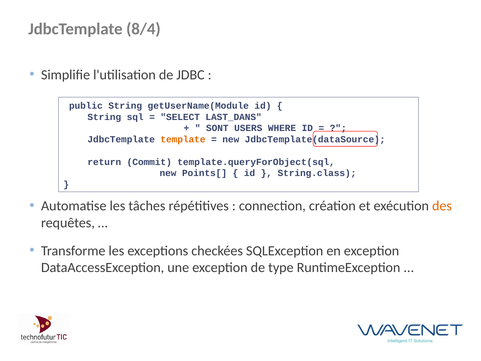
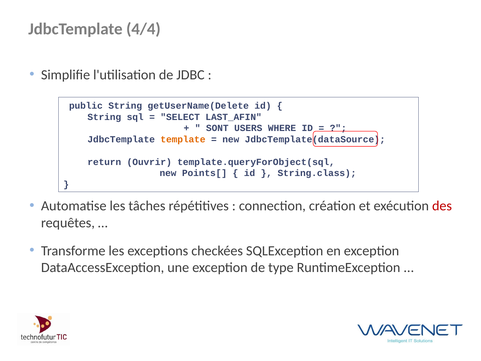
8/4: 8/4 -> 4/4
getUserName(Module: getUserName(Module -> getUserName(Delete
LAST_DANS: LAST_DANS -> LAST_AFIN
Commit: Commit -> Ouvrir
des colour: orange -> red
